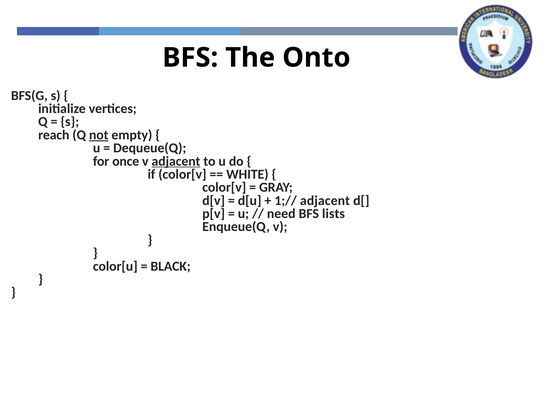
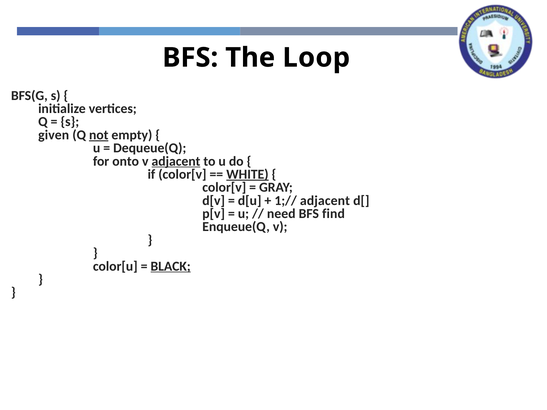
Onto: Onto -> Loop
reach: reach -> given
once: once -> onto
WHITE underline: none -> present
lists: lists -> find
BLACK underline: none -> present
